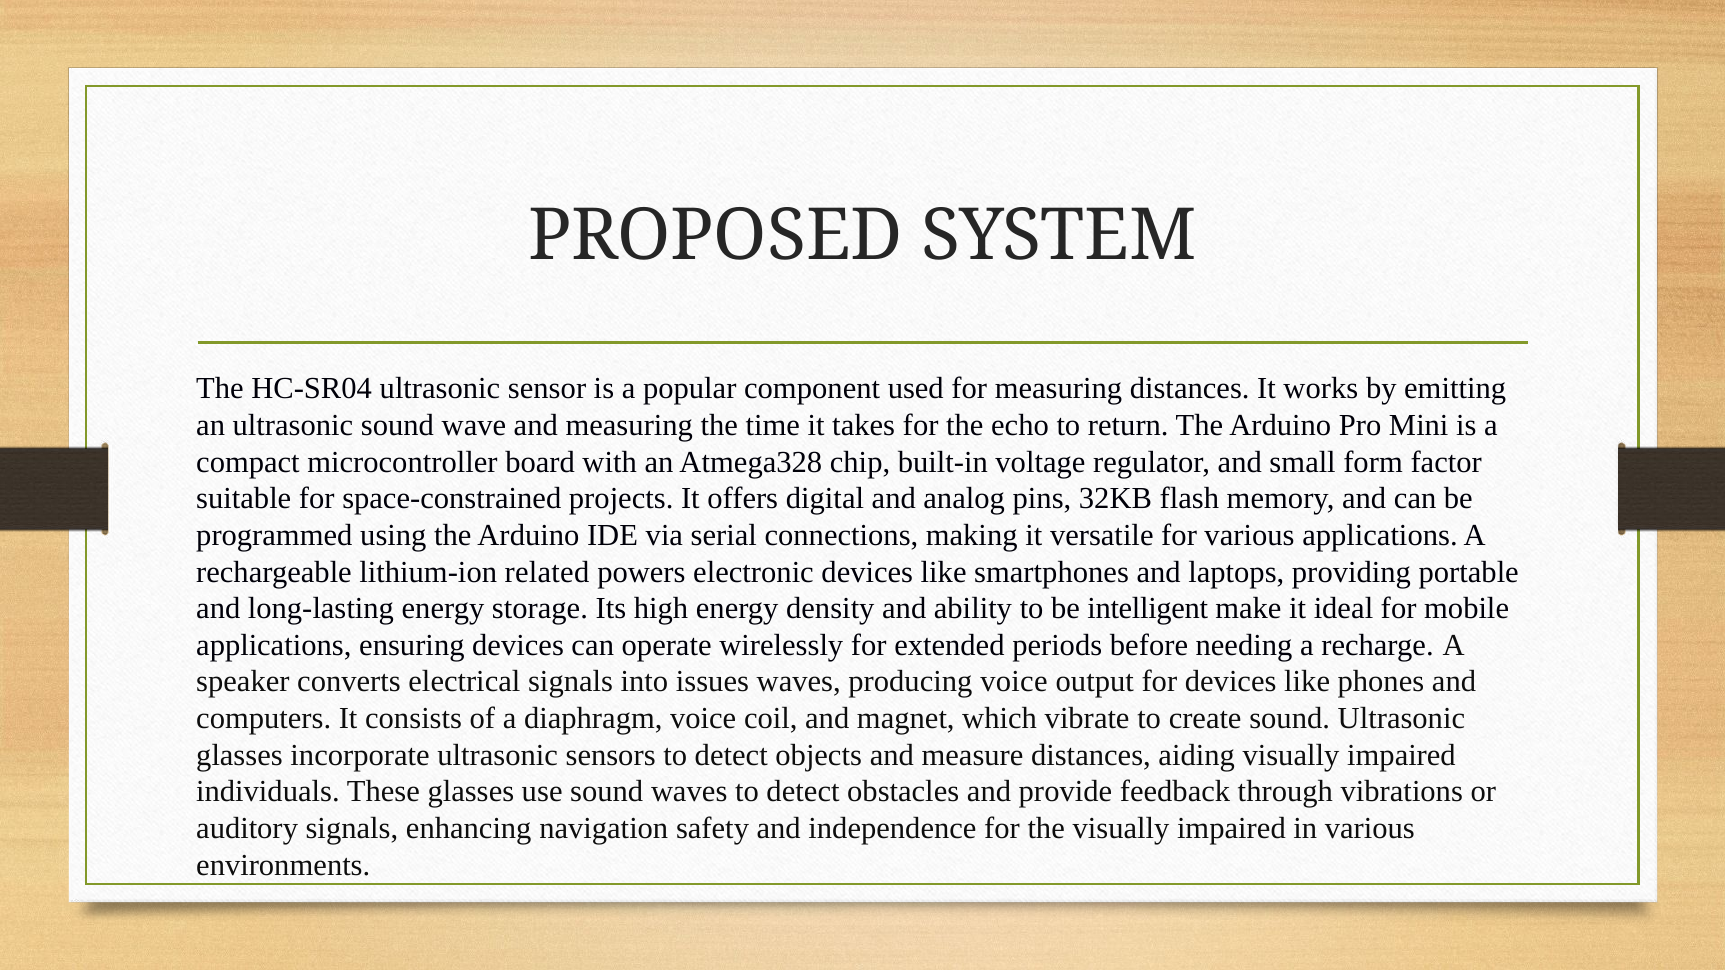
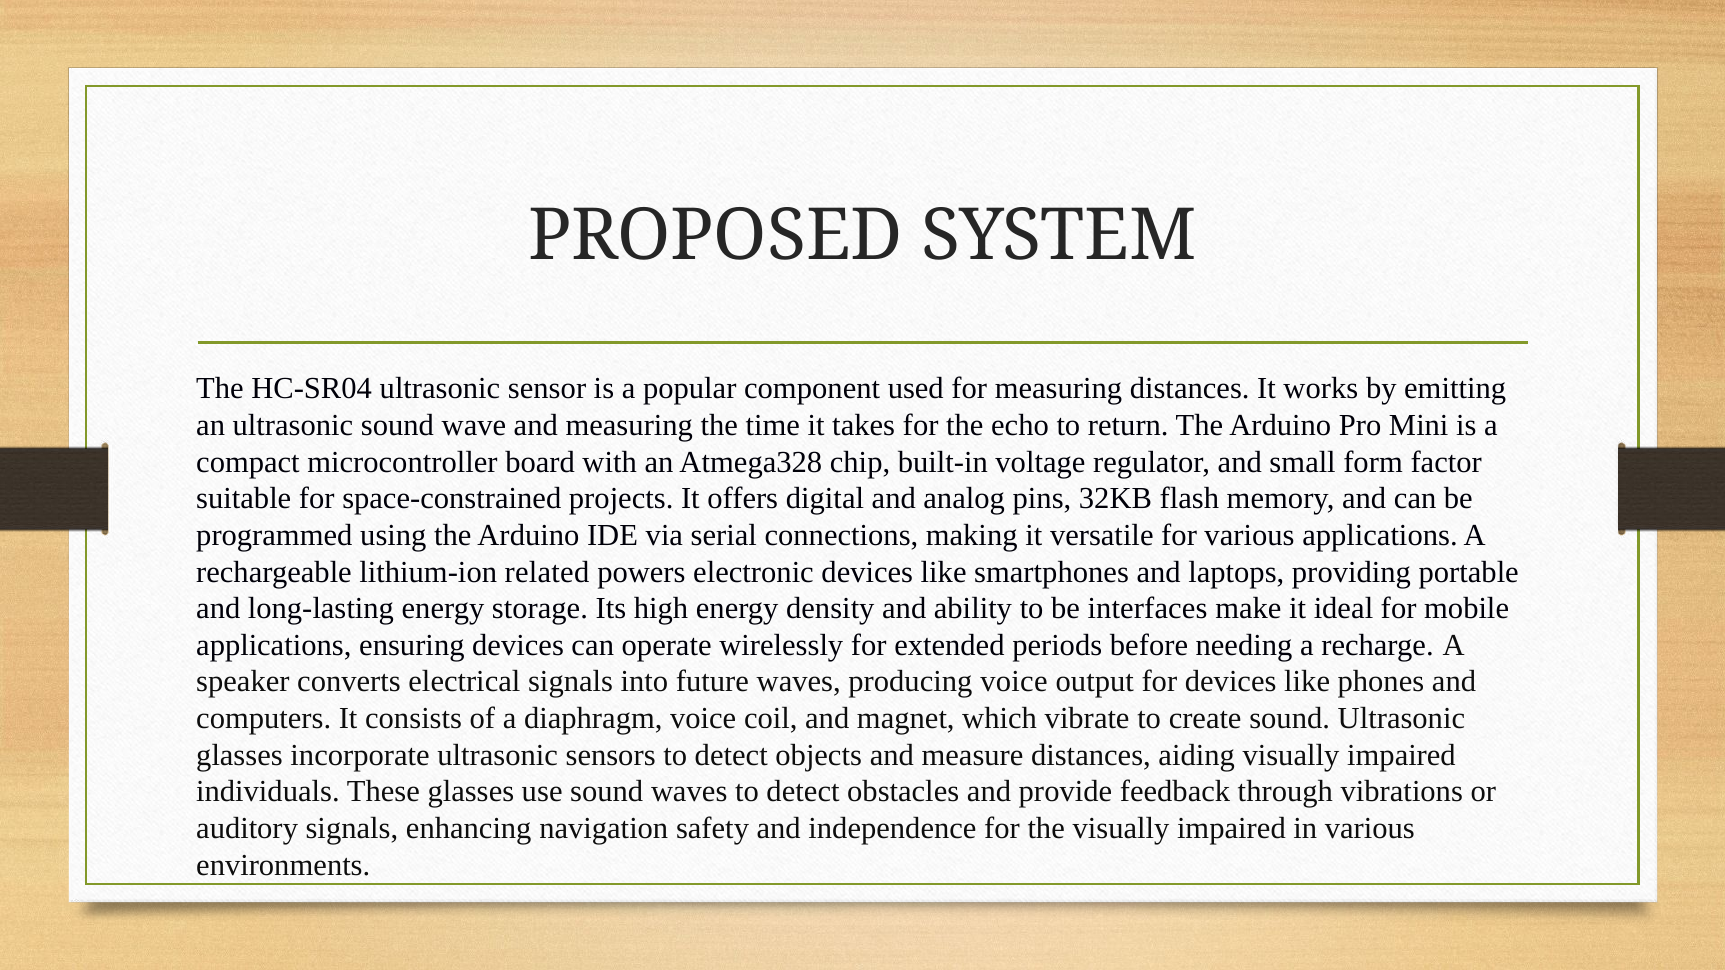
intelligent: intelligent -> interfaces
issues: issues -> future
